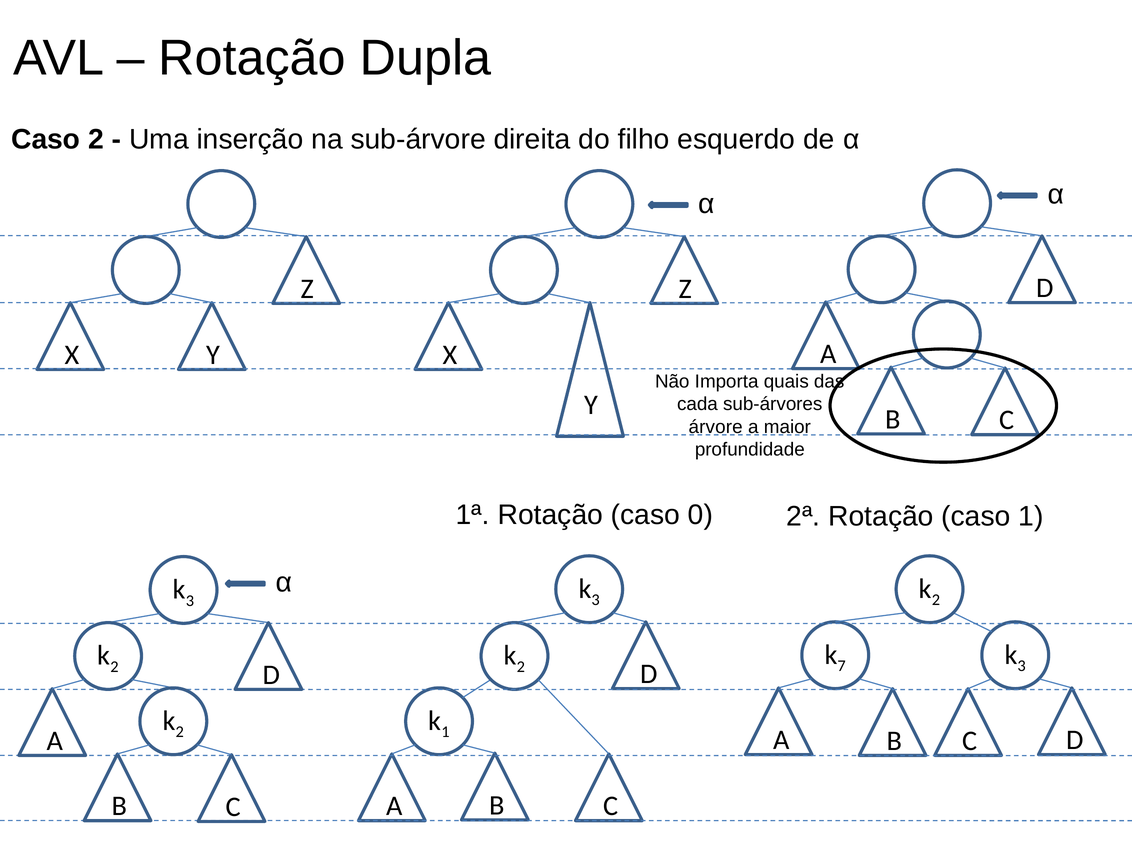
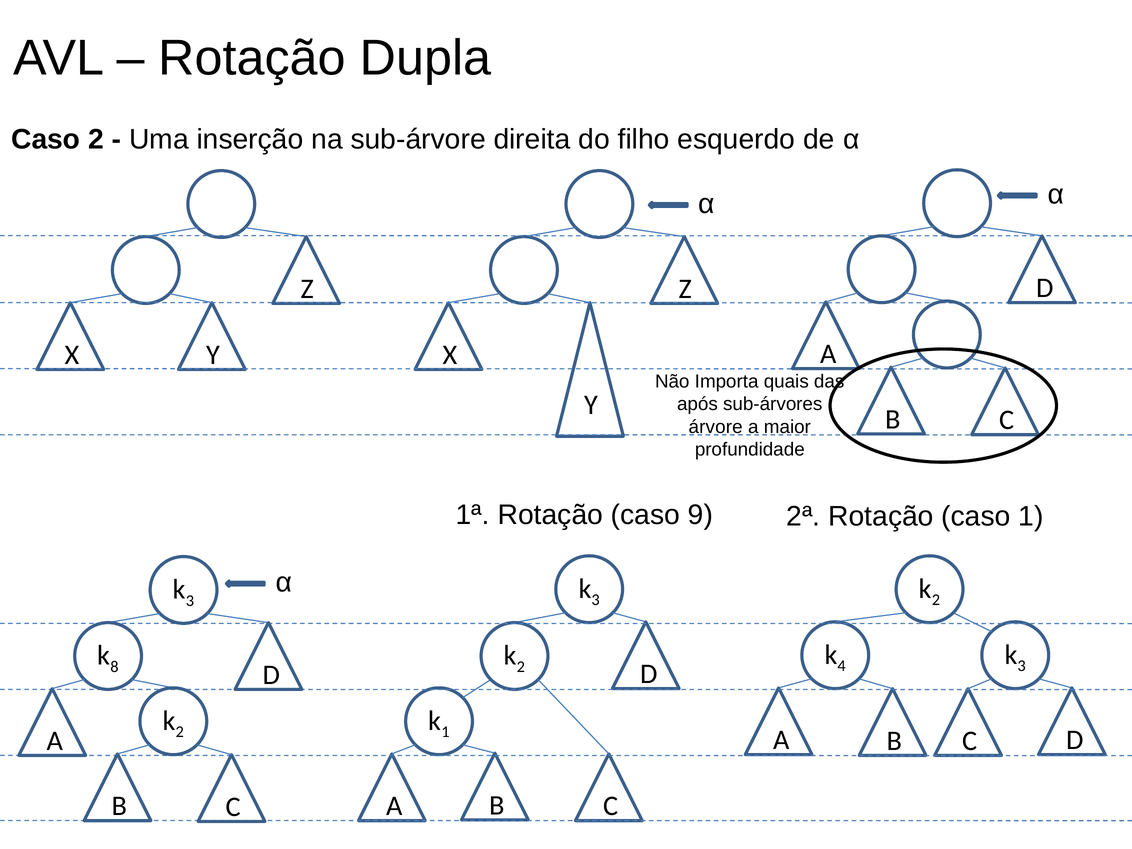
cada: cada -> após
0: 0 -> 9
7: 7 -> 4
2 at (114, 667): 2 -> 8
